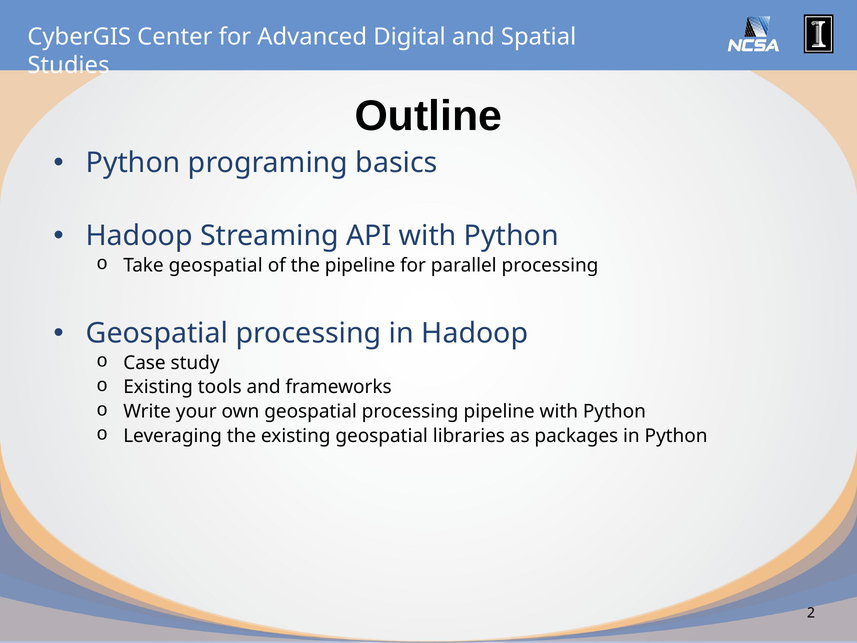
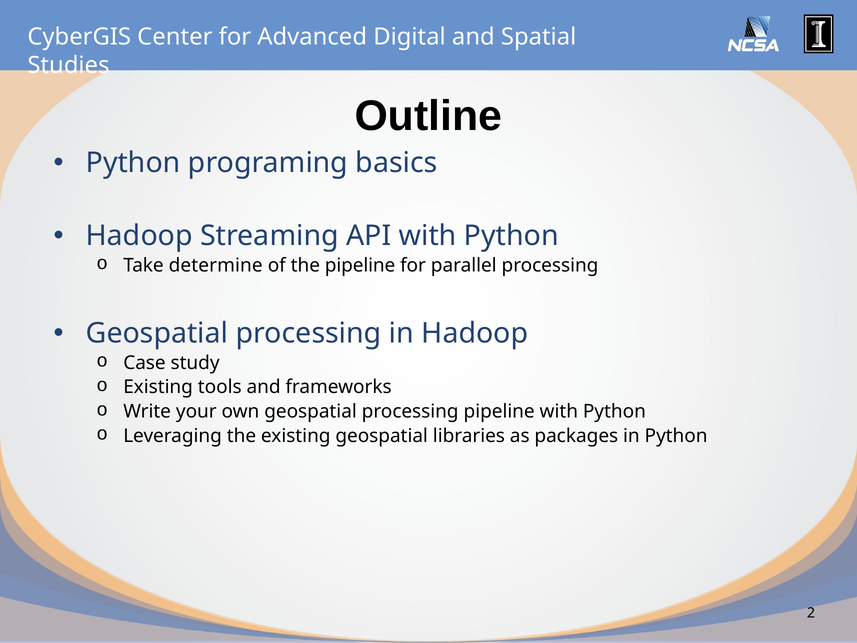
Take geospatial: geospatial -> determine
